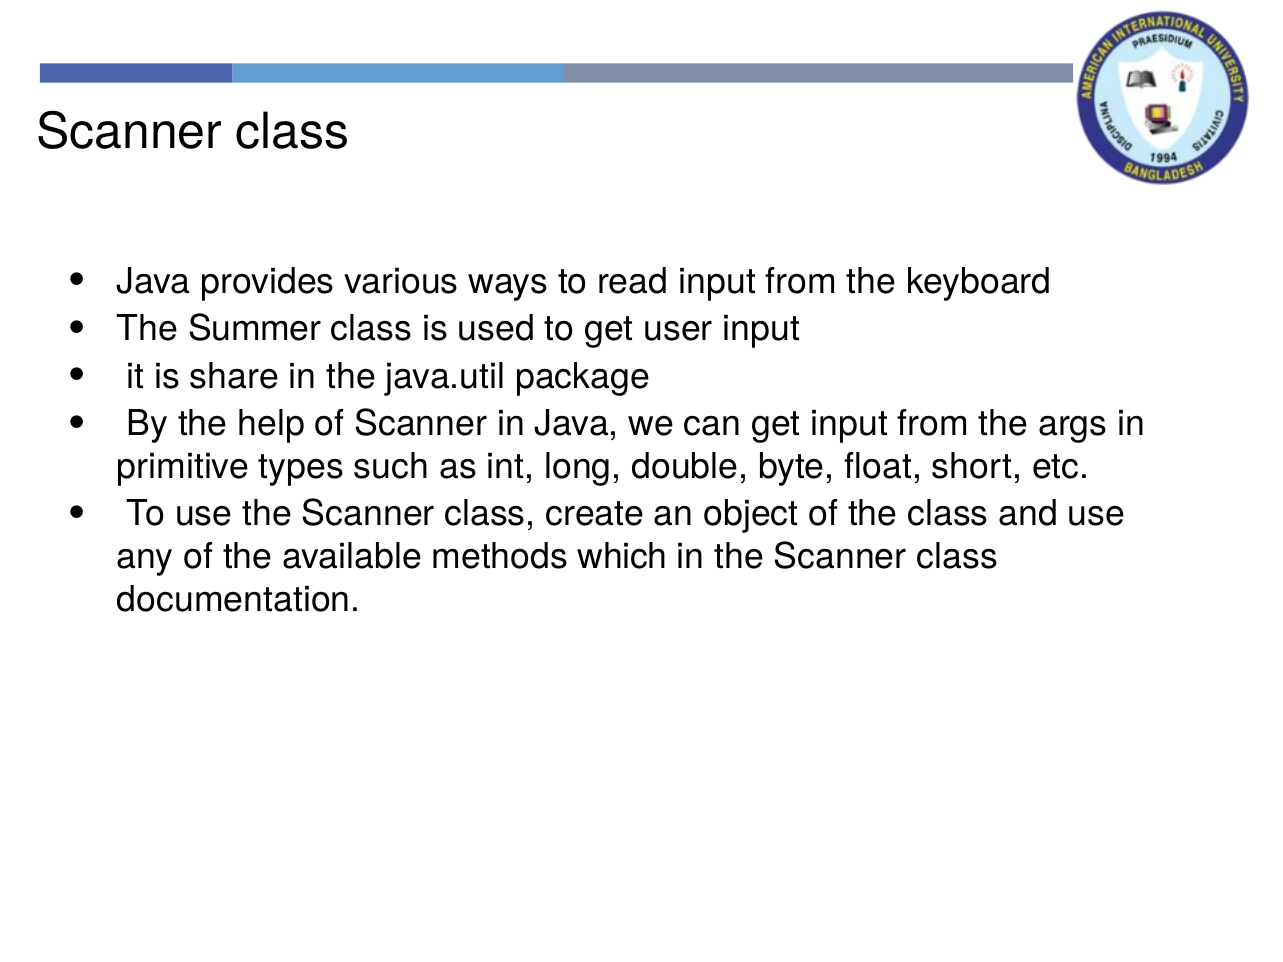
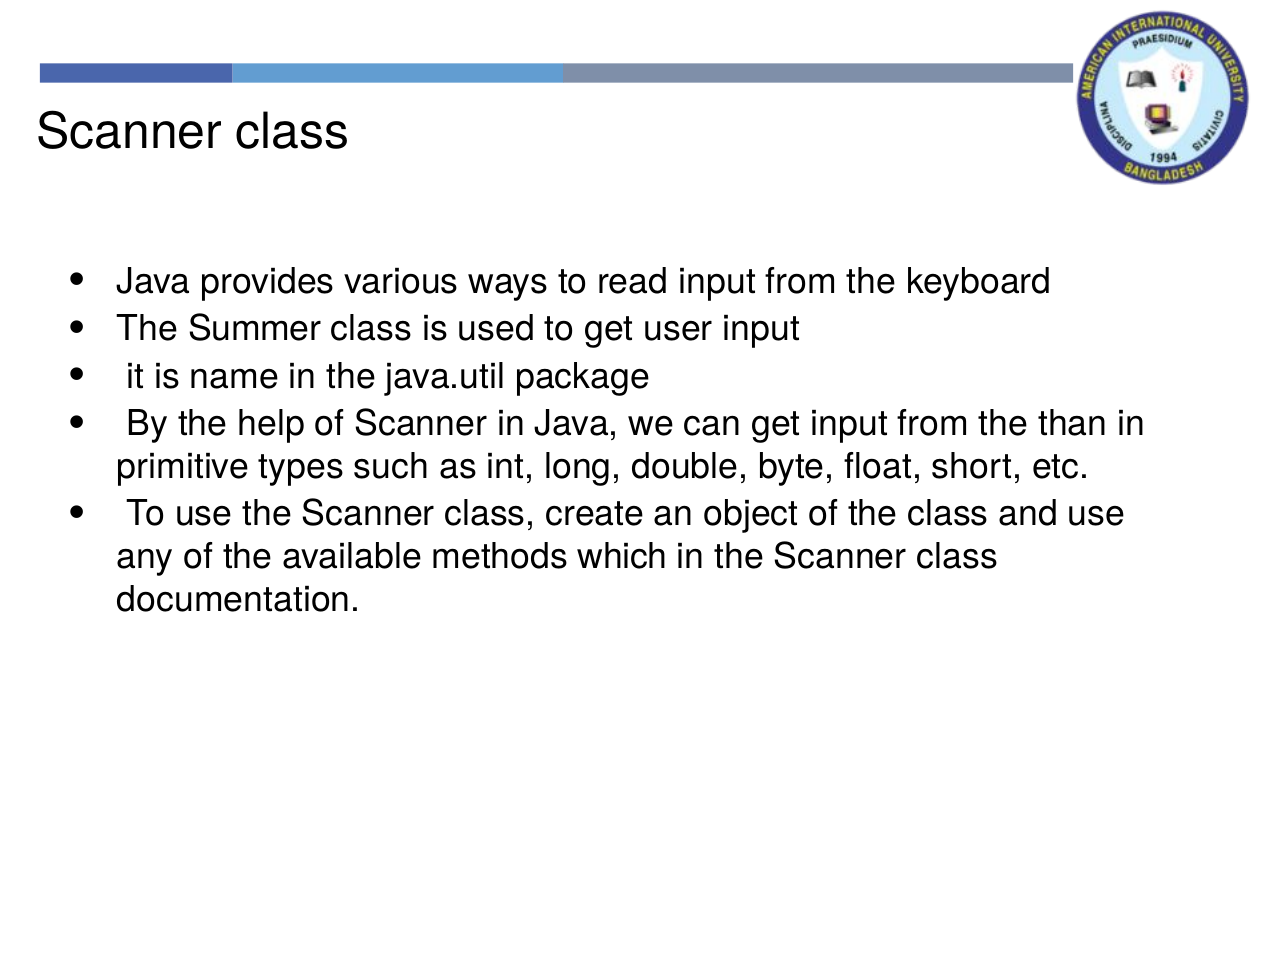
share: share -> name
args: args -> than
